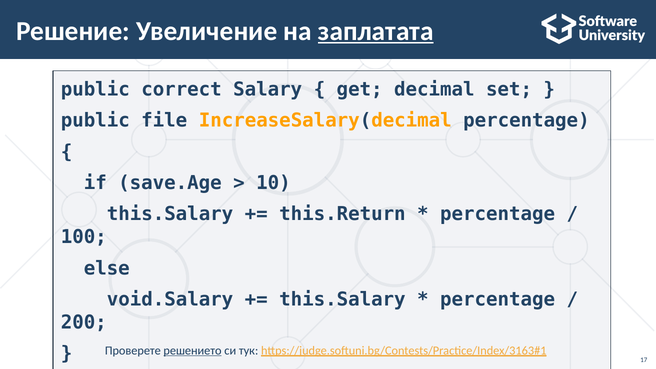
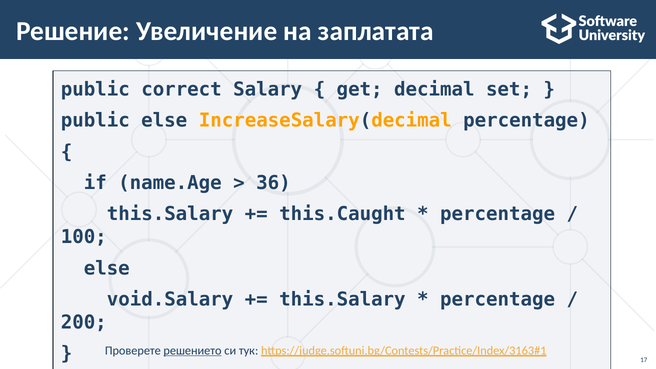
заплатата underline: present -> none
public file: file -> else
save.Age: save.Age -> name.Age
10: 10 -> 36
this.Return: this.Return -> this.Caught
